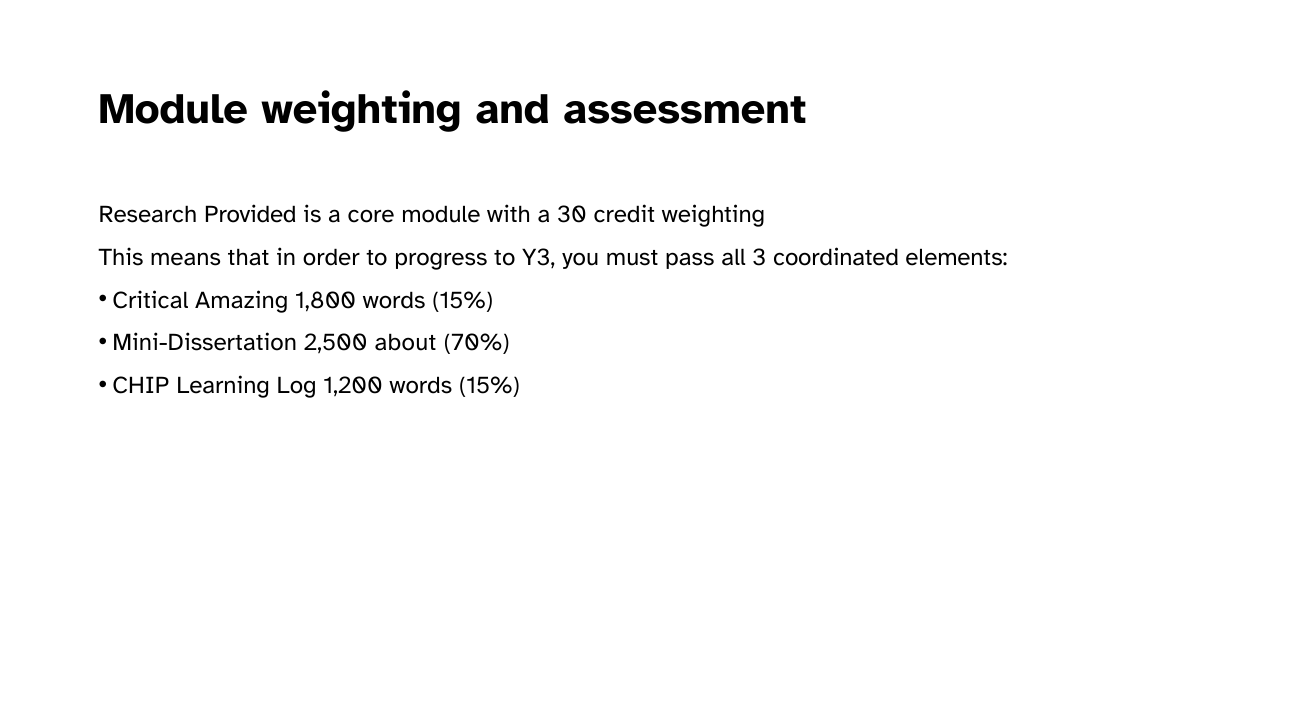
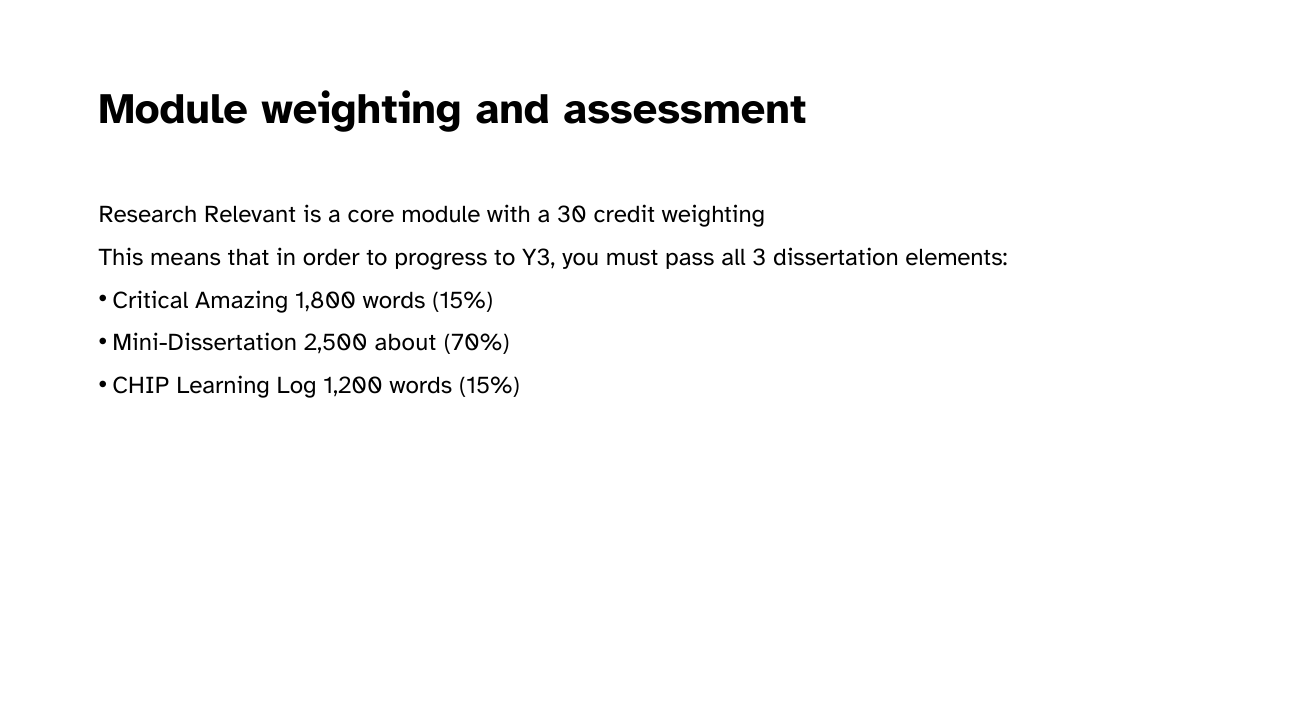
Provided: Provided -> Relevant
coordinated: coordinated -> dissertation
